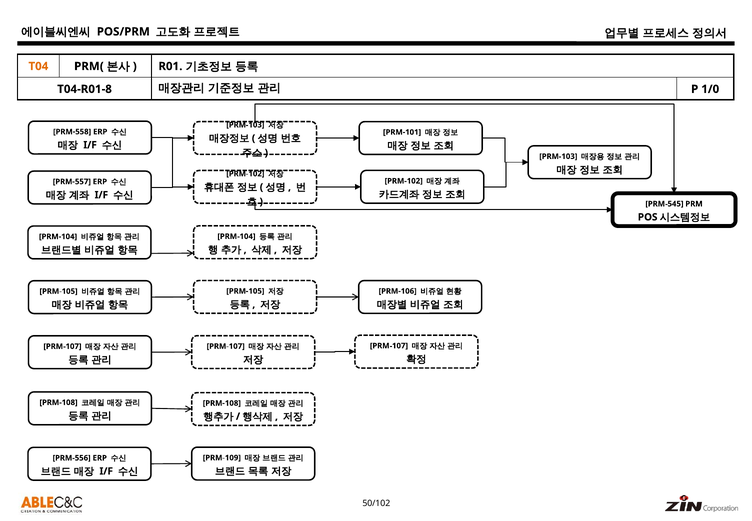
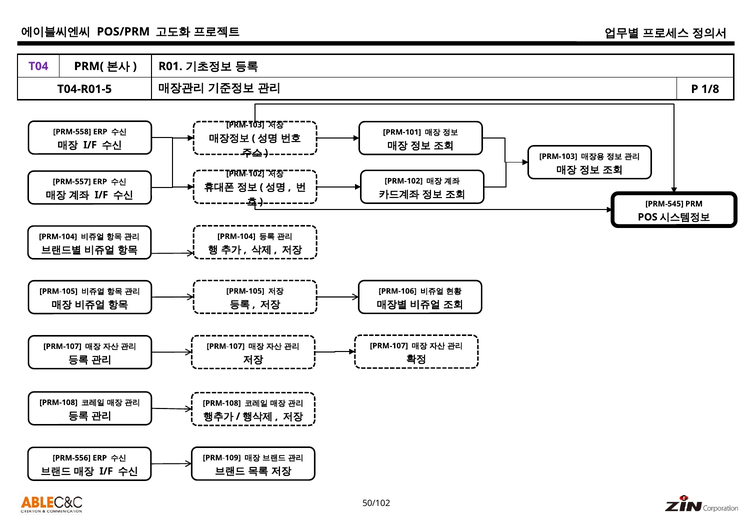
T04 colour: orange -> purple
T04-R01-8: T04-R01-8 -> T04-R01-5
1/0: 1/0 -> 1/8
